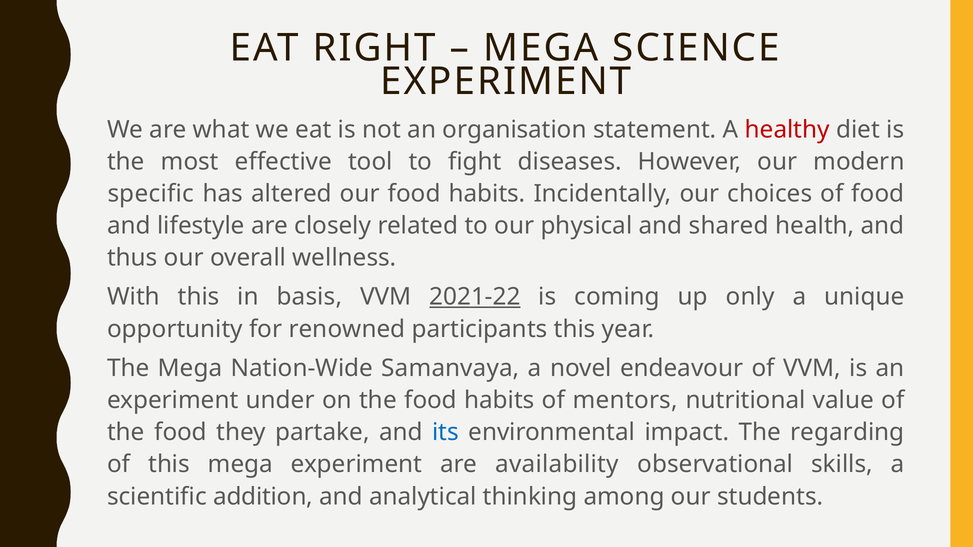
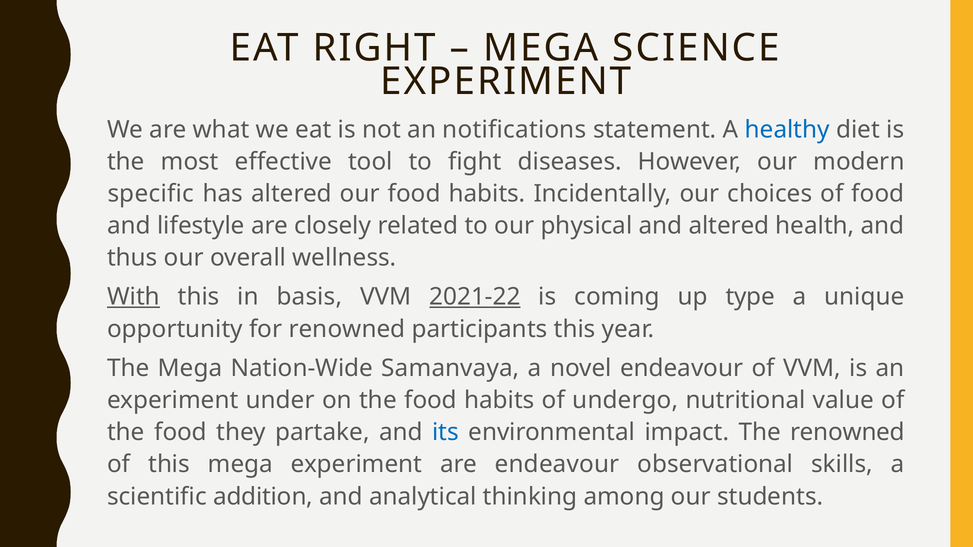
organisation: organisation -> notifications
healthy colour: red -> blue
and shared: shared -> altered
With underline: none -> present
only: only -> type
mentors: mentors -> undergo
The regarding: regarding -> renowned
are availability: availability -> endeavour
